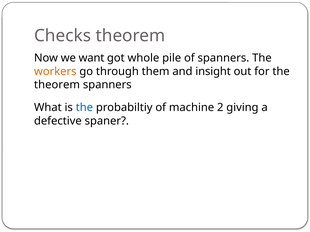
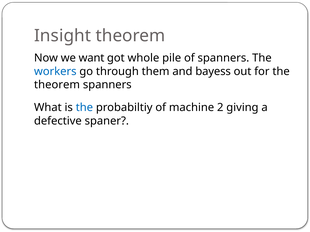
Checks: Checks -> Insight
workers colour: orange -> blue
insight: insight -> bayess
